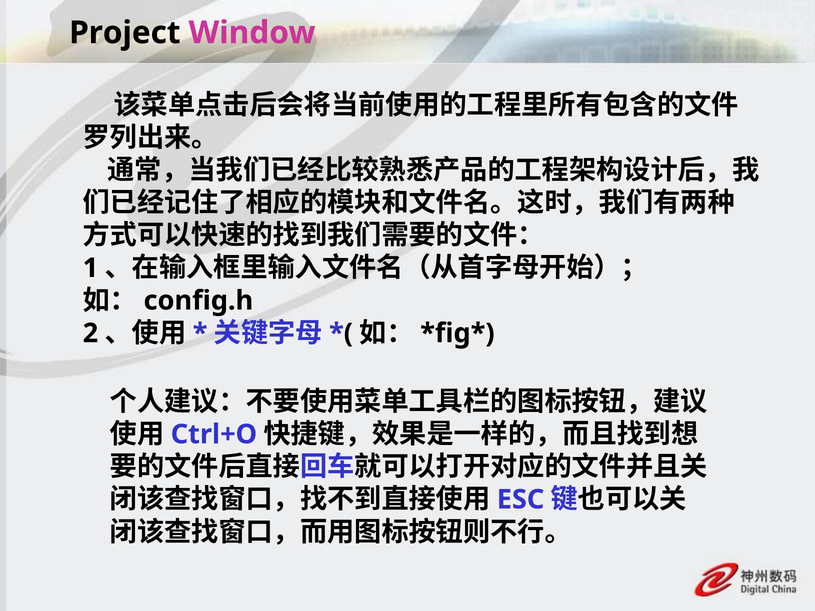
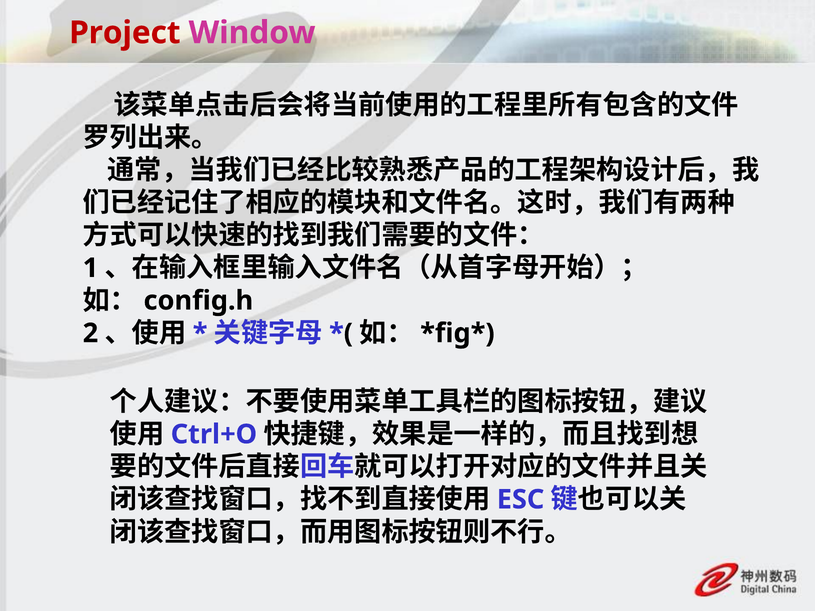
Project colour: black -> red
